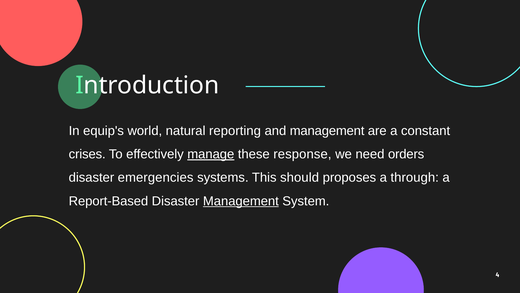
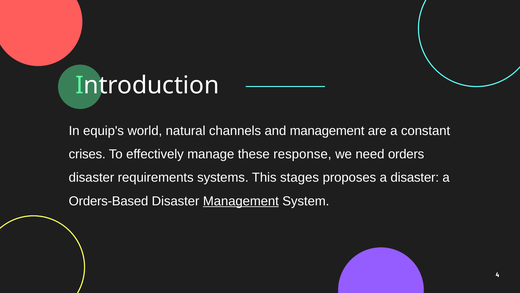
reporting: reporting -> channels
manage underline: present -> none
emergencies: emergencies -> requirements
should: should -> stages
a through: through -> disaster
Report-Based: Report-Based -> Orders-Based
